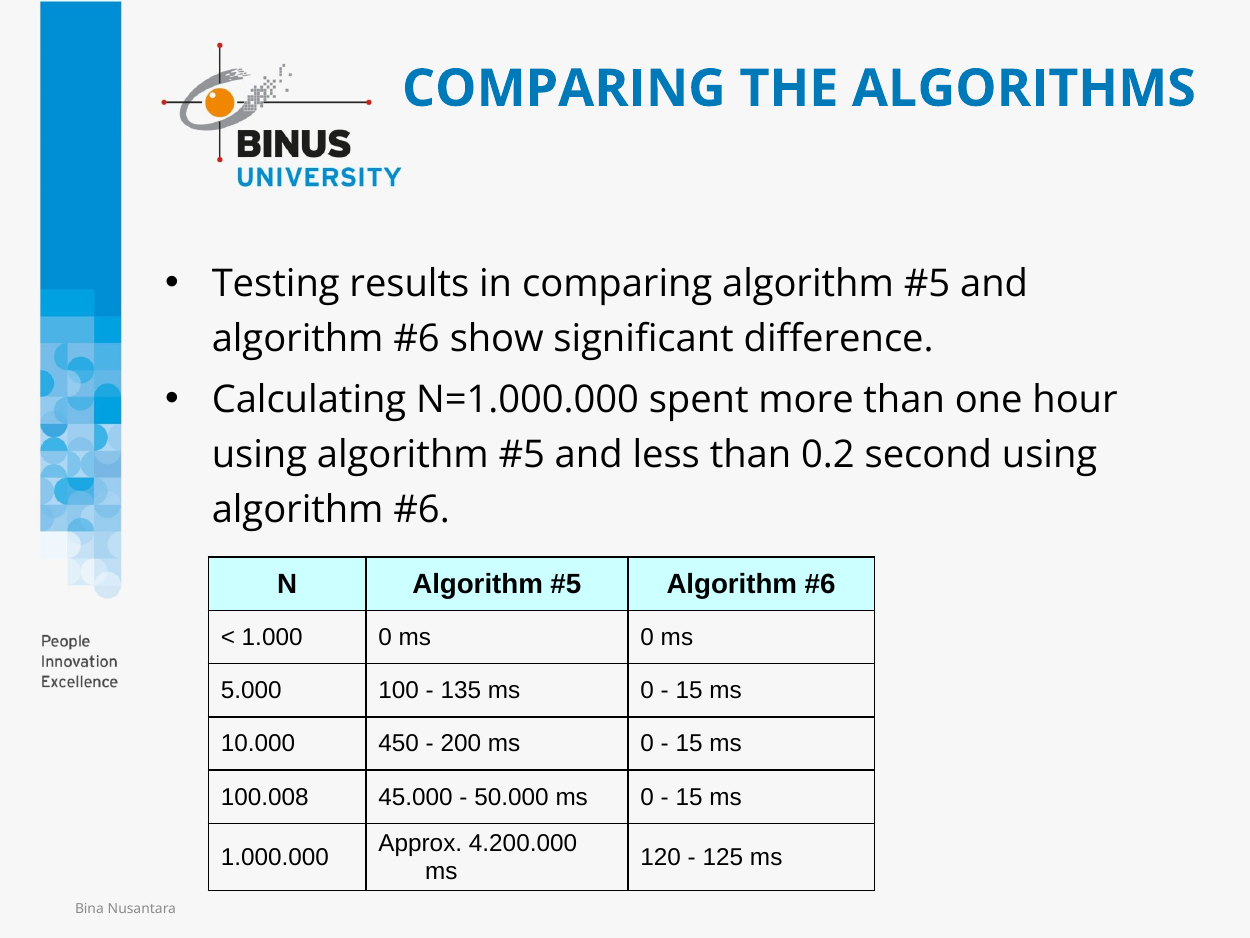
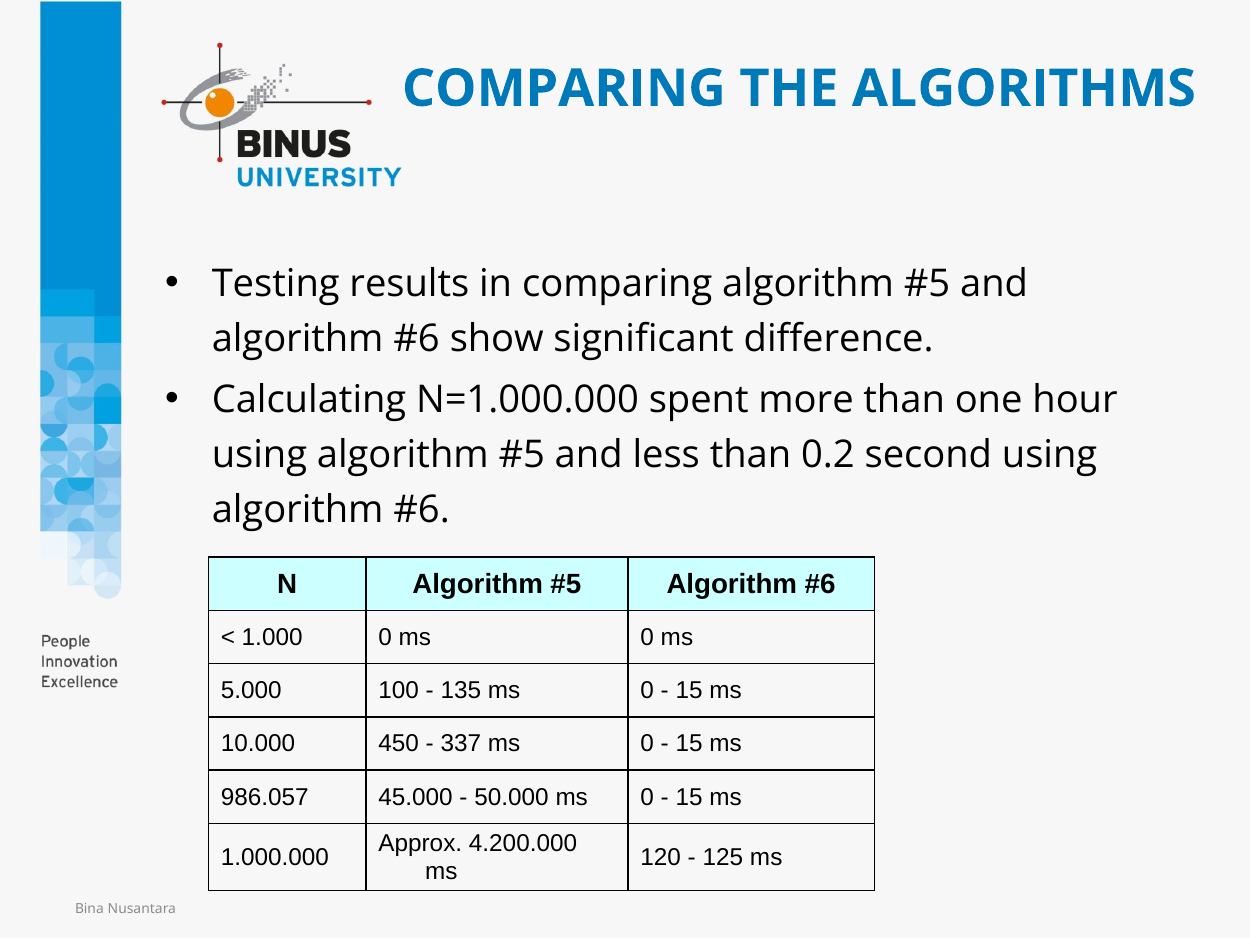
200: 200 -> 337
100.008: 100.008 -> 986.057
